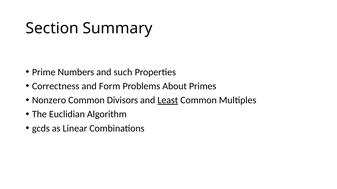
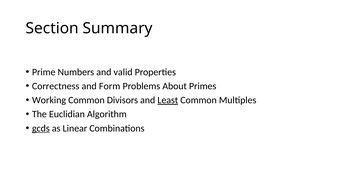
such: such -> valid
Nonzero: Nonzero -> Working
gcds underline: none -> present
